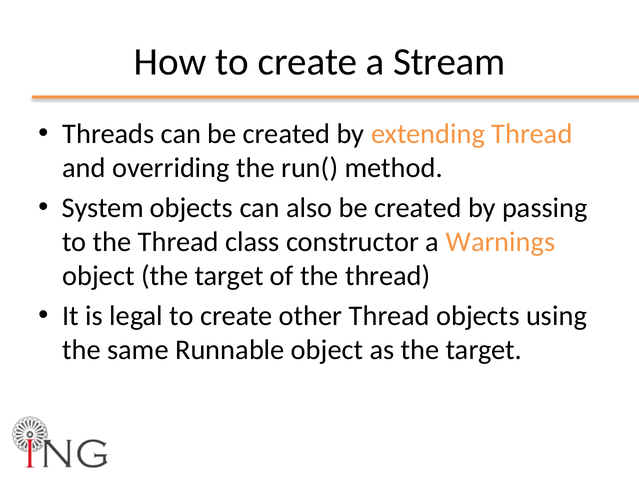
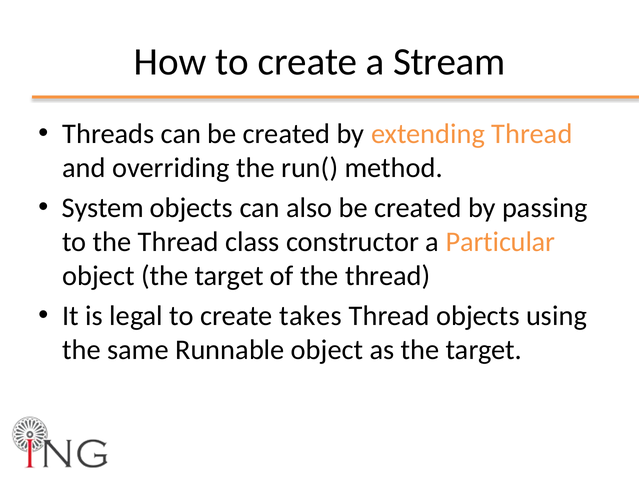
Warnings: Warnings -> Particular
other: other -> takes
